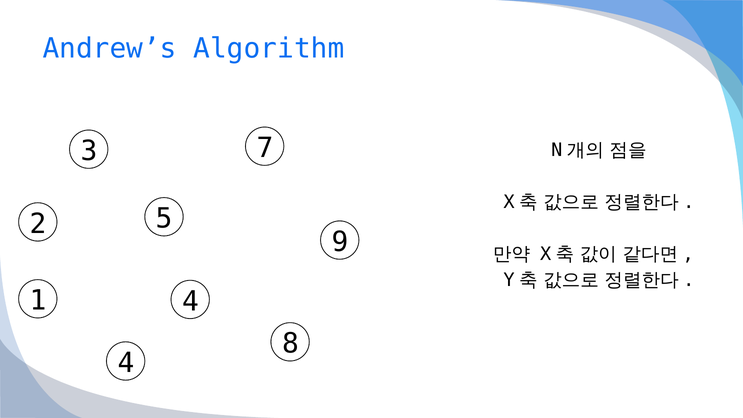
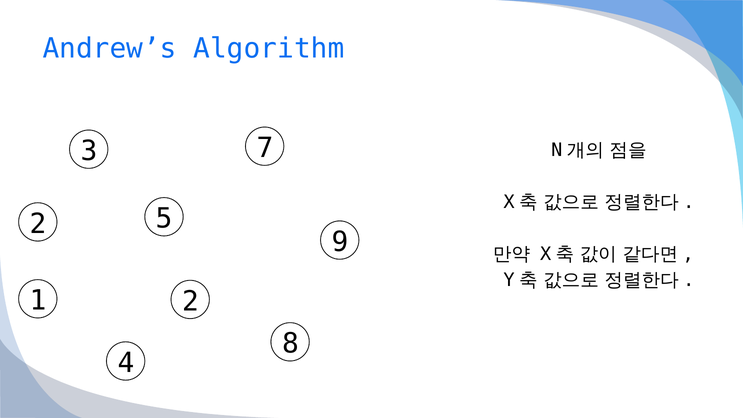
1 4: 4 -> 2
